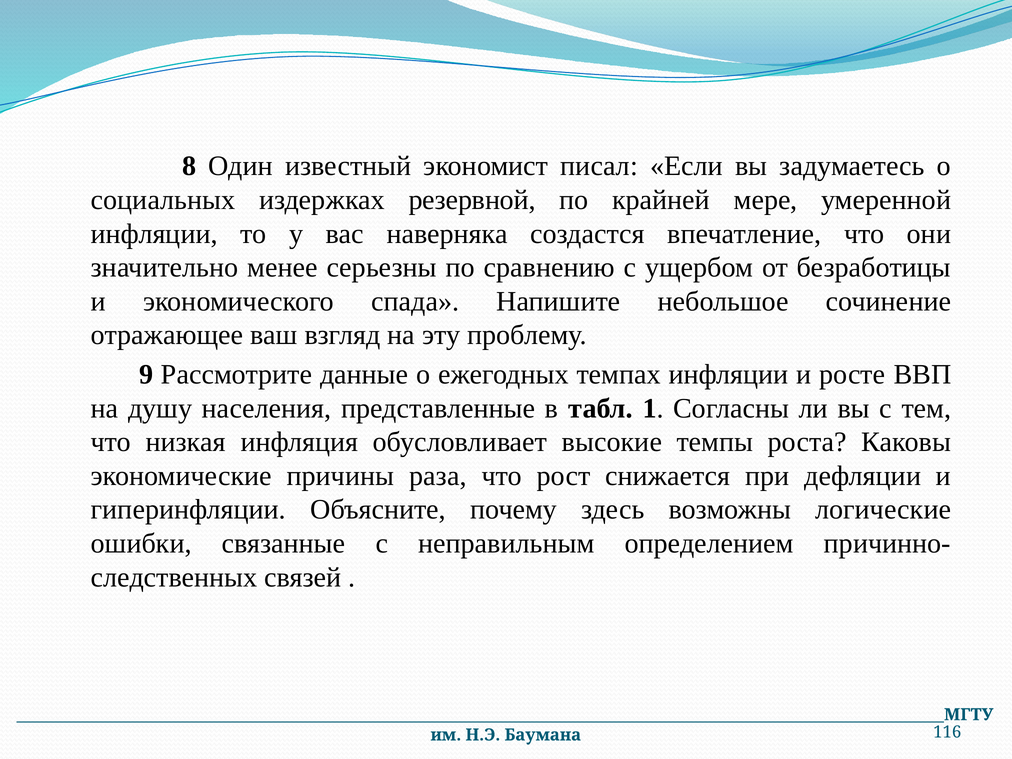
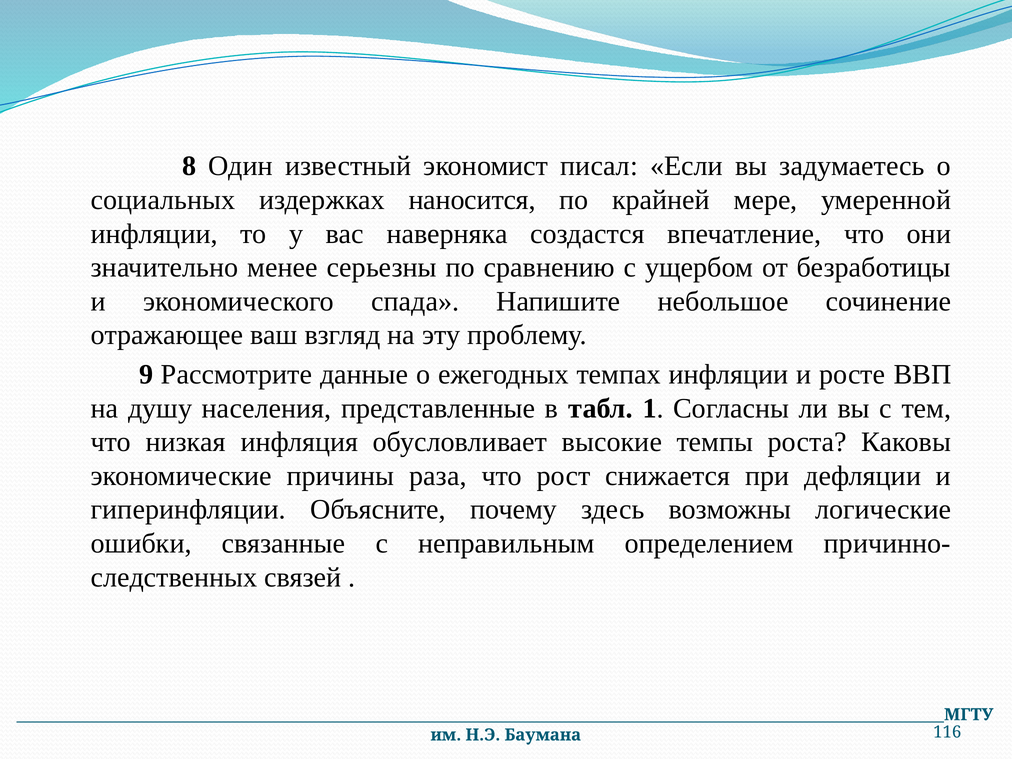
резервной: резервной -> наносится
